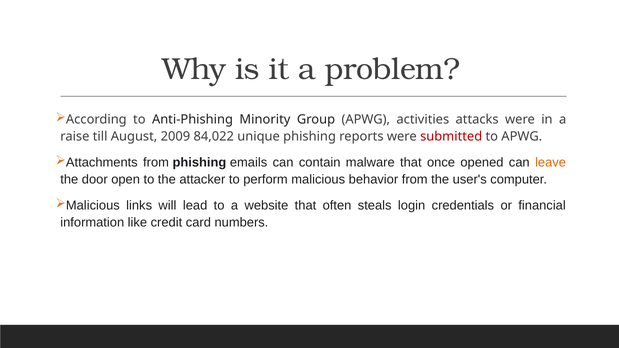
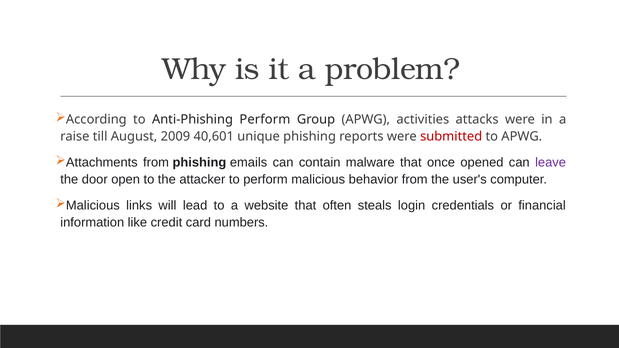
Anti-Phishing Minority: Minority -> Perform
84,022: 84,022 -> 40,601
leave colour: orange -> purple
